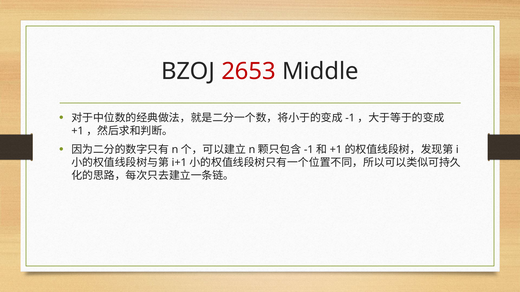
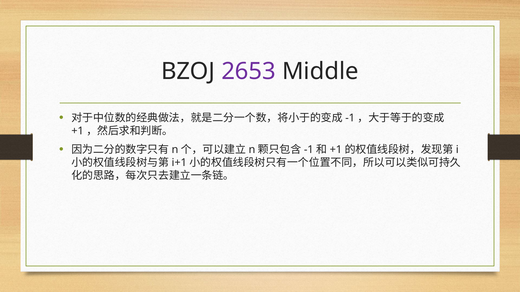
2653 colour: red -> purple
